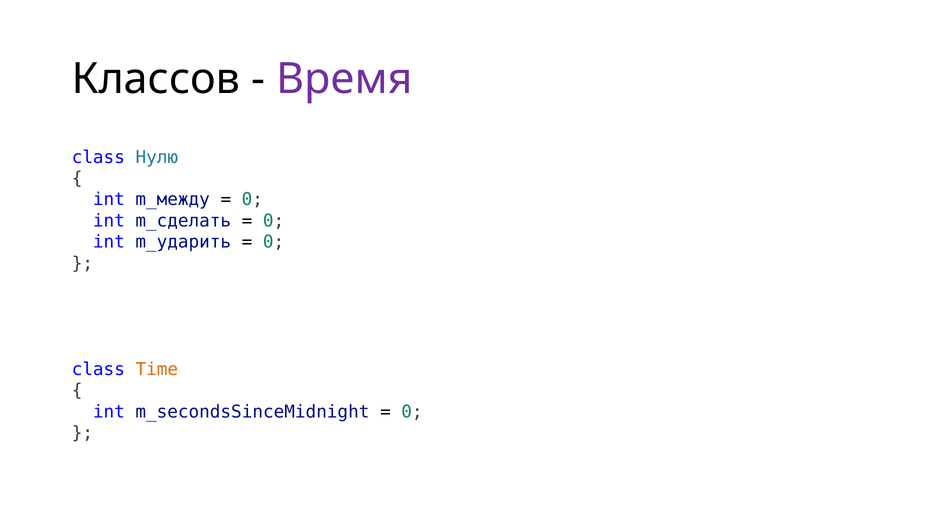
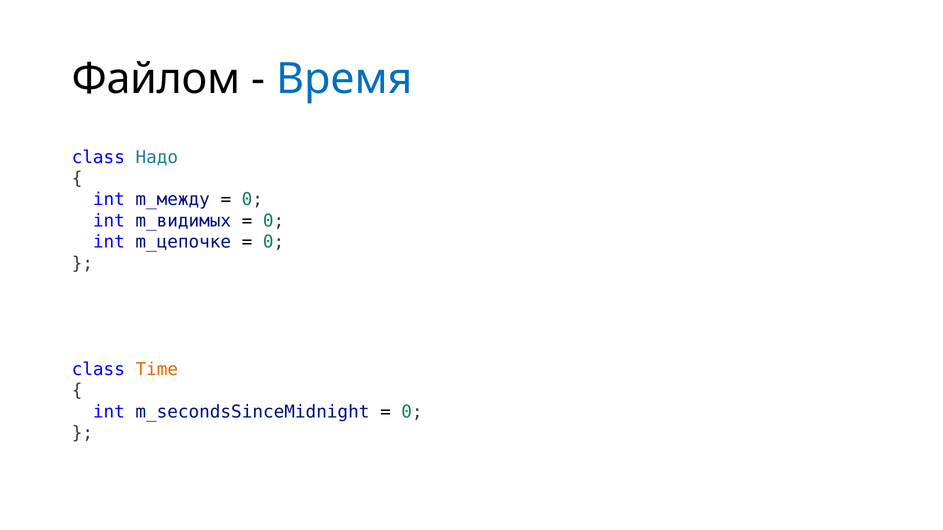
Классов: Классов -> Файлом
Время colour: purple -> blue
Нулю: Нулю -> Надо
m_сделать: m_сделать -> m_видимых
m_ударить: m_ударить -> m_цепочке
